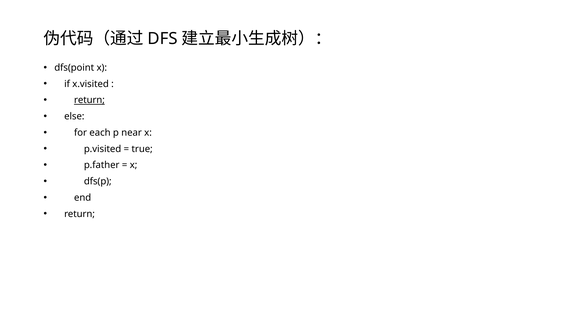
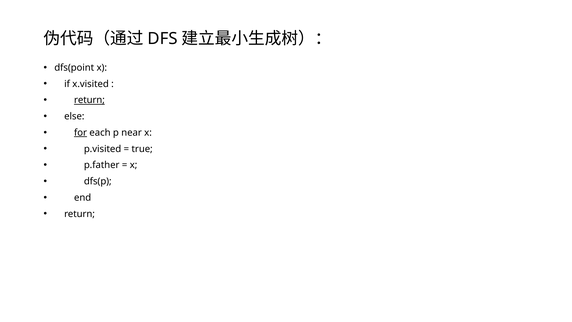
for underline: none -> present
